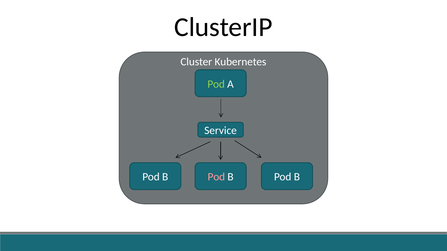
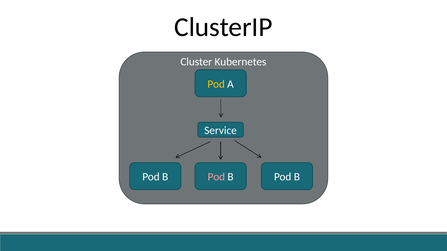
Pod at (216, 84) colour: light green -> yellow
